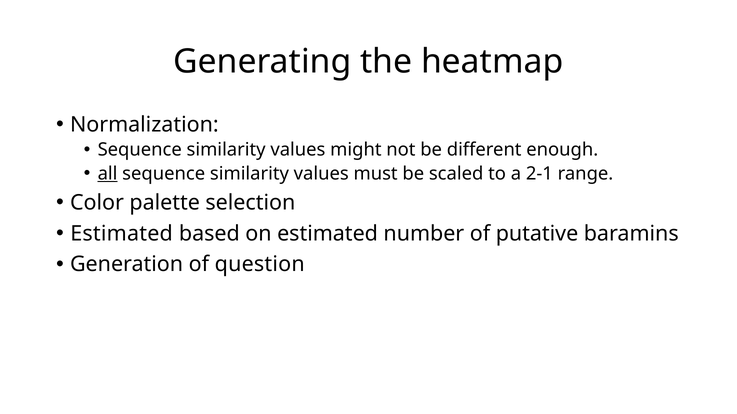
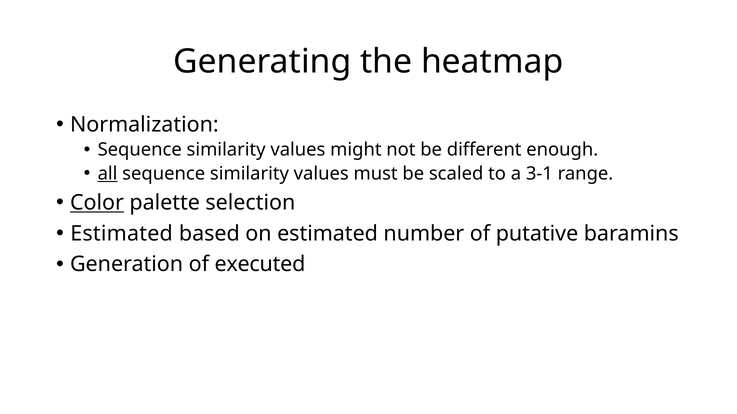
2-1: 2-1 -> 3-1
Color underline: none -> present
question: question -> executed
